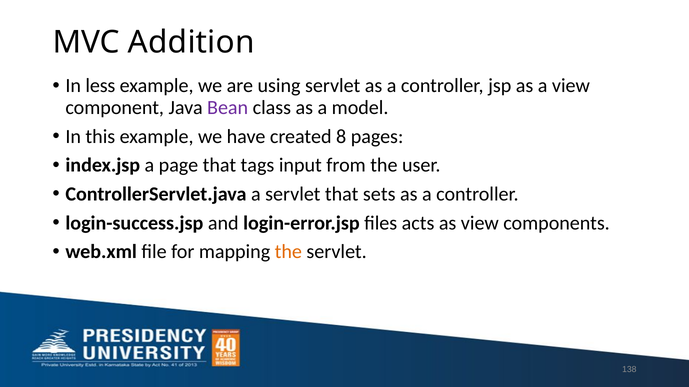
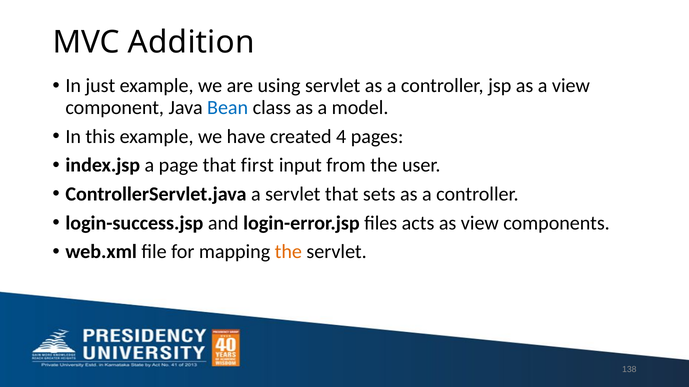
less: less -> just
Bean colour: purple -> blue
8: 8 -> 4
tags: tags -> first
